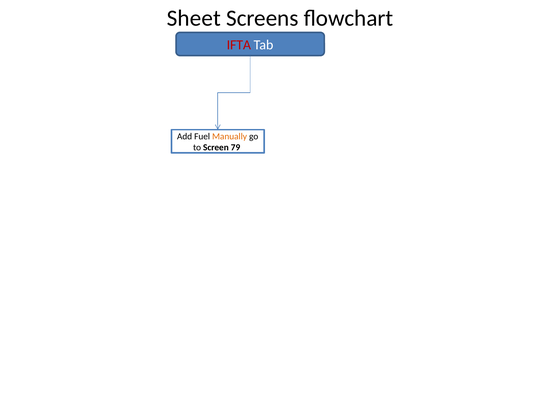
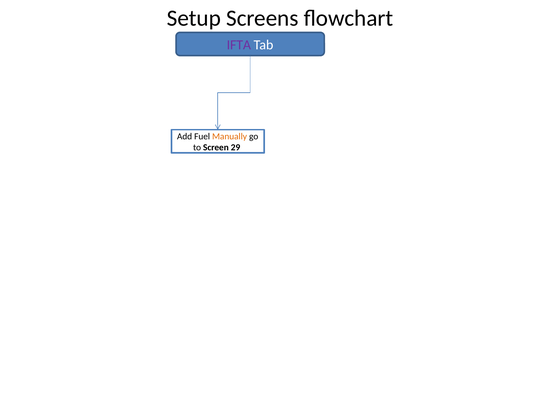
Sheet: Sheet -> Setup
IFTA colour: red -> purple
79: 79 -> 29
